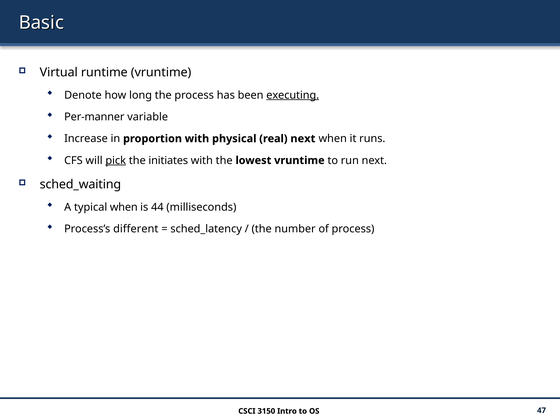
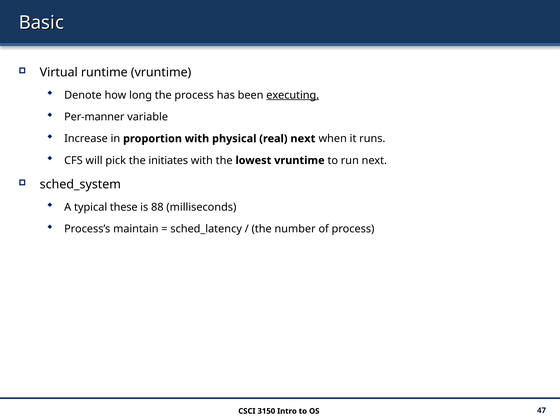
pick underline: present -> none
sched_waiting: sched_waiting -> sched_system
typical when: when -> these
44: 44 -> 88
different: different -> maintain
